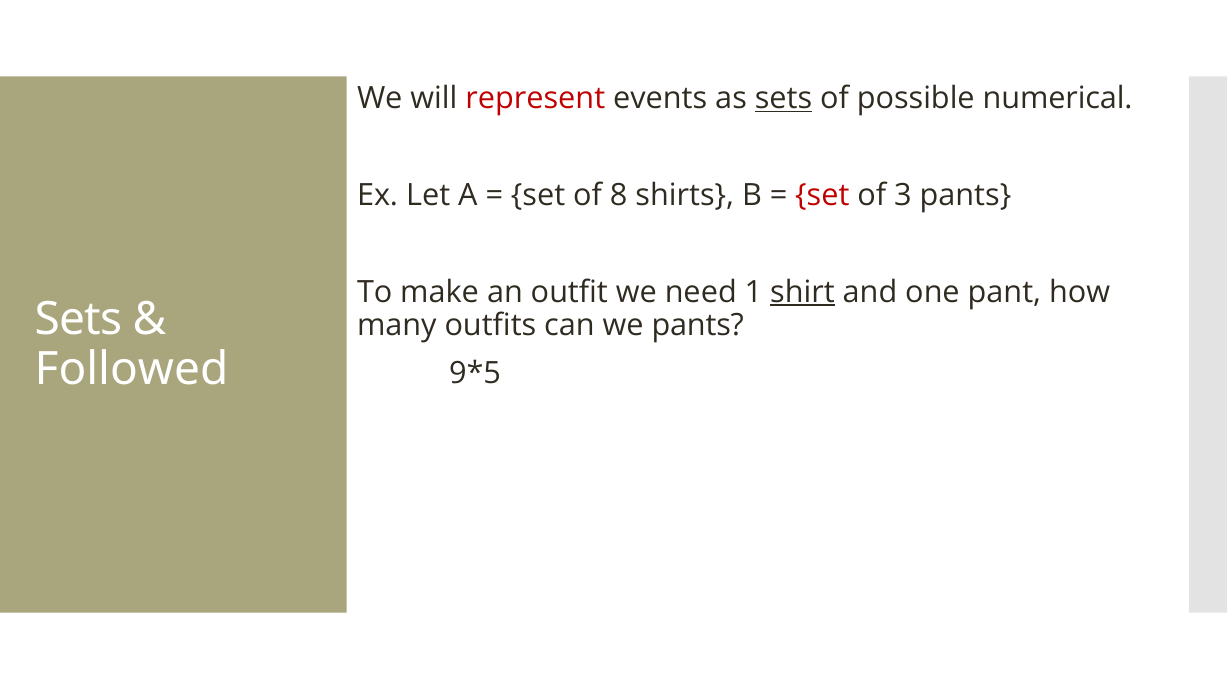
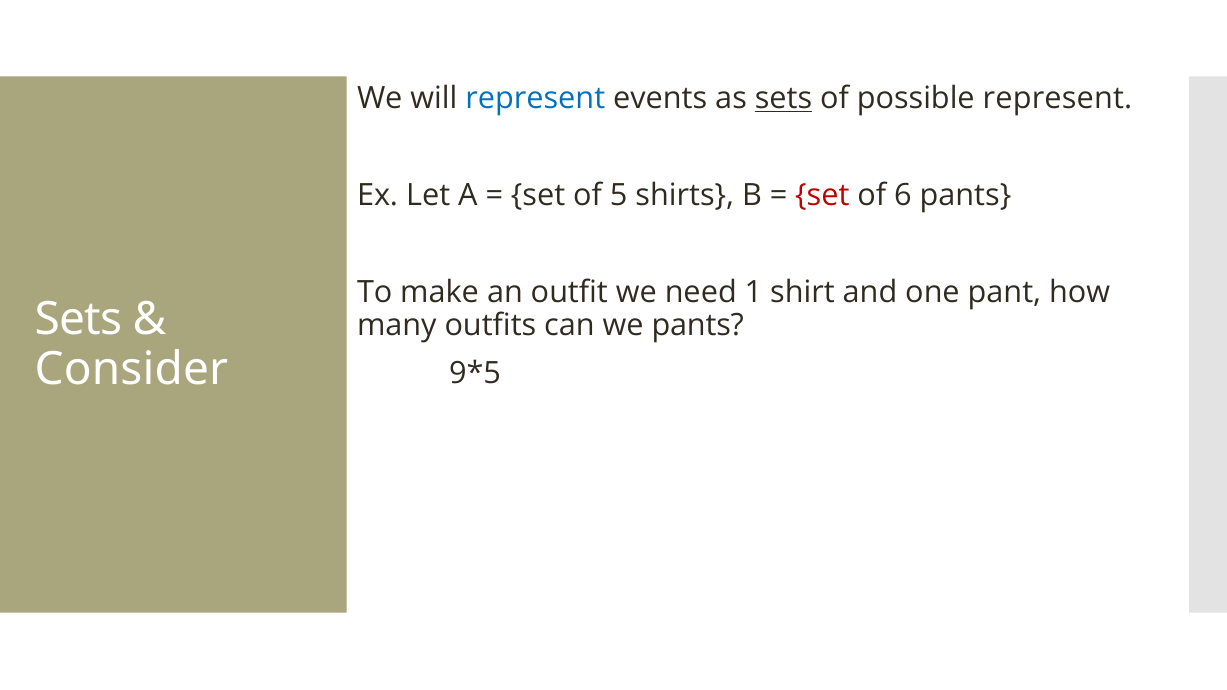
represent at (535, 98) colour: red -> blue
possible numerical: numerical -> represent
8: 8 -> 5
3: 3 -> 6
shirt underline: present -> none
Followed: Followed -> Consider
